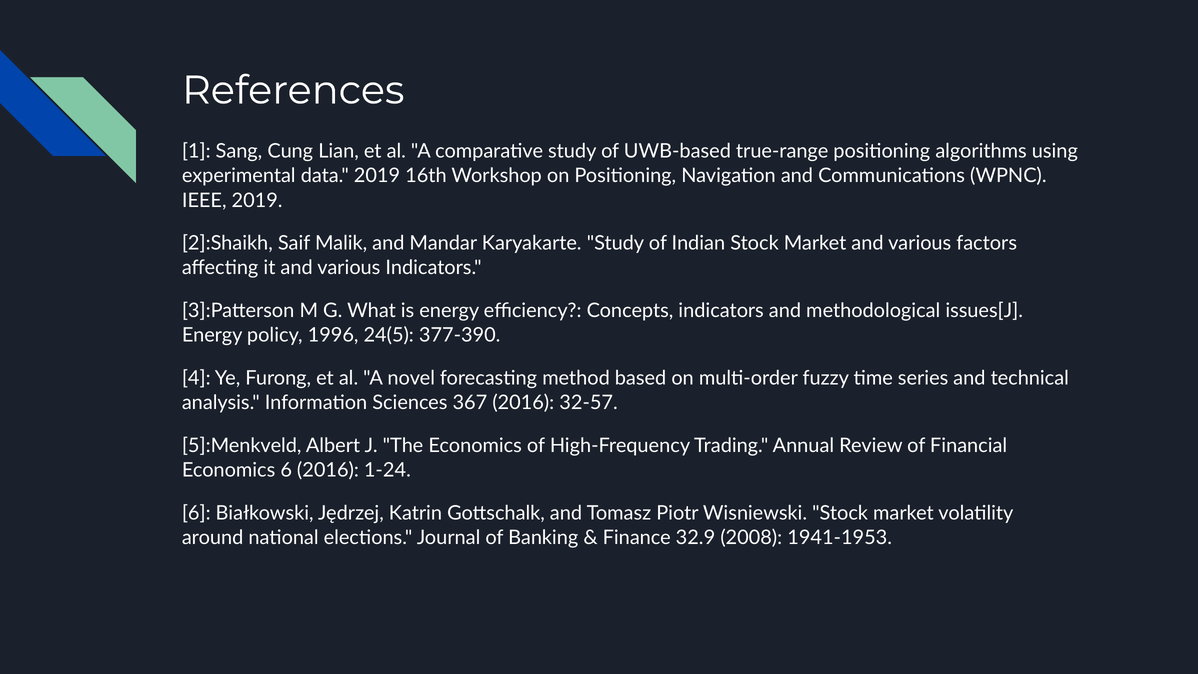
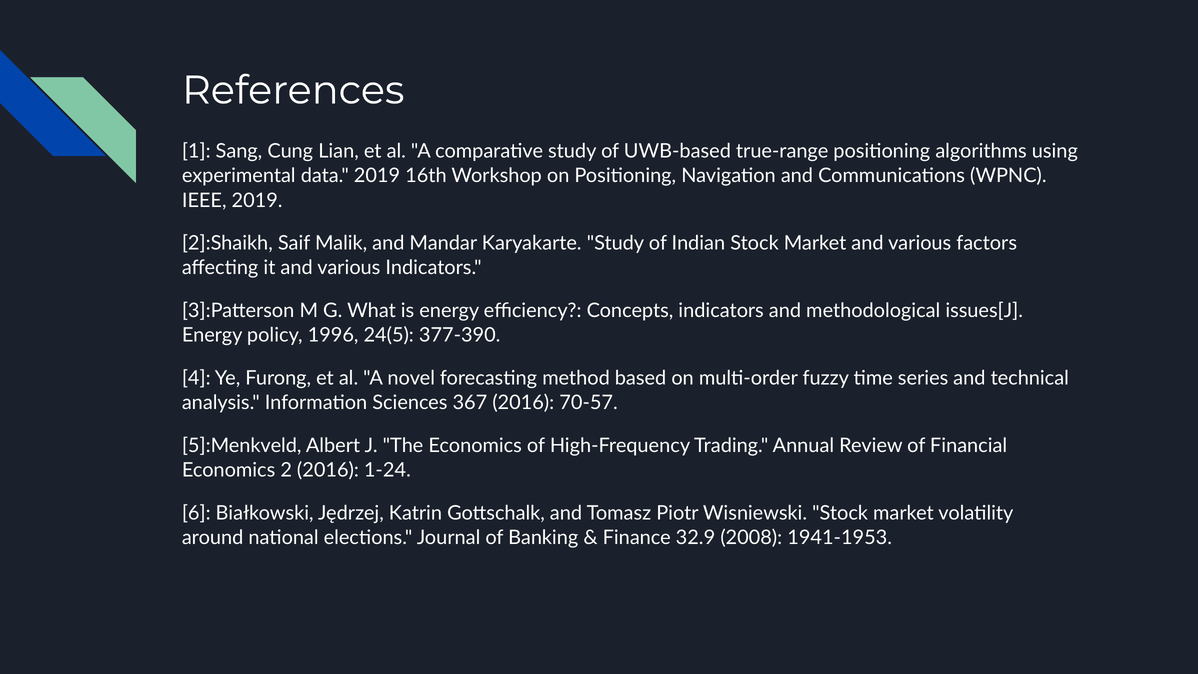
32-57: 32-57 -> 70-57
Economics 6: 6 -> 2
